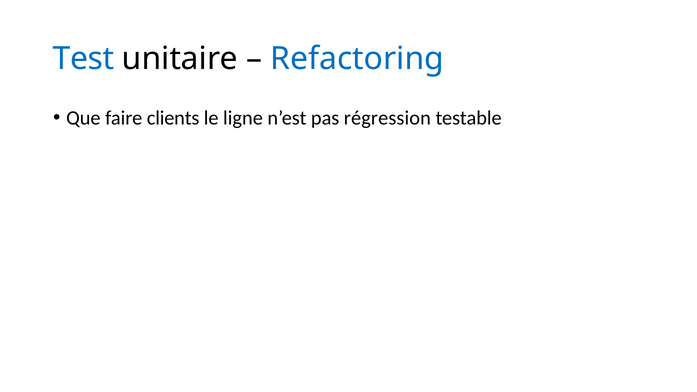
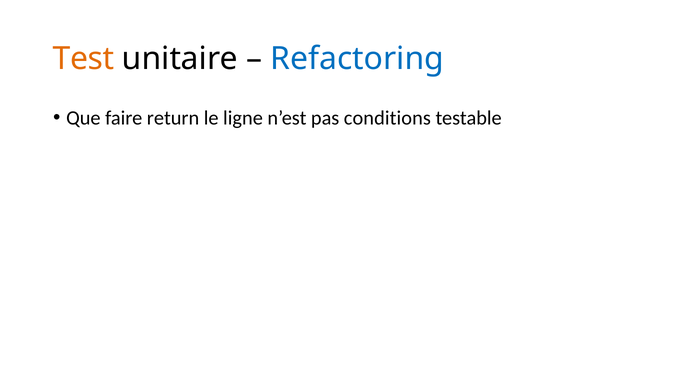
Test colour: blue -> orange
clients: clients -> return
régression: régression -> conditions
